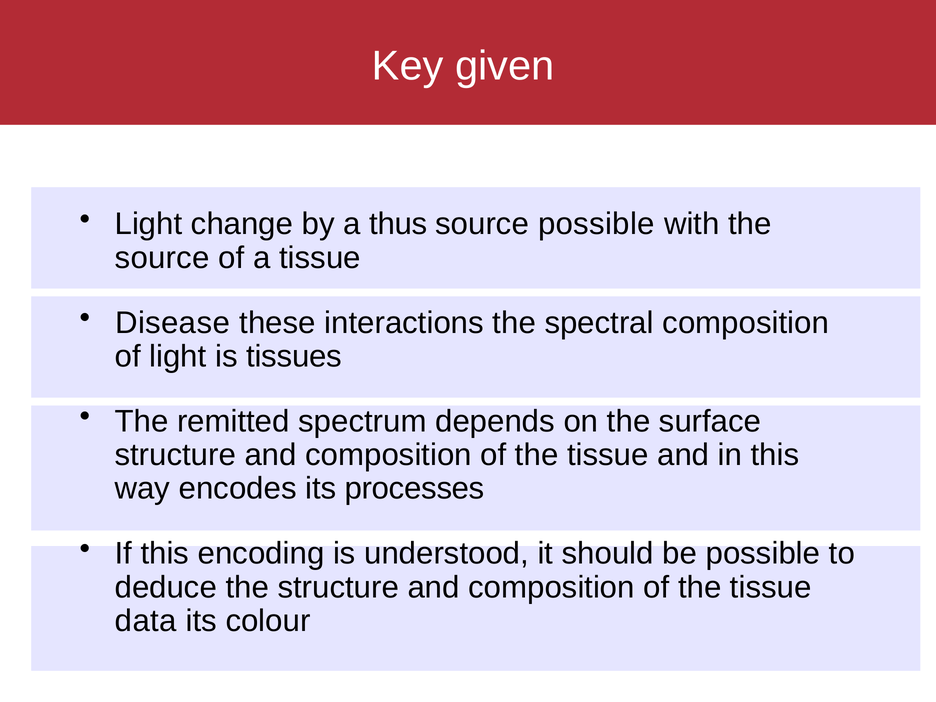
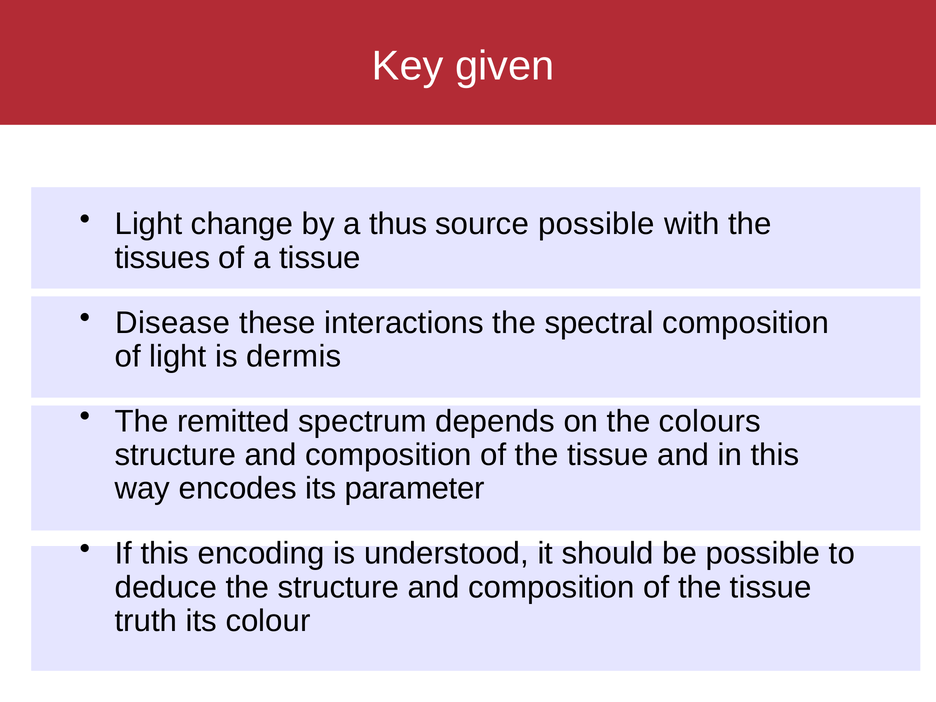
source at (162, 258): source -> tissues
tissues: tissues -> dermis
surface: surface -> colours
processes: processes -> parameter
data: data -> truth
